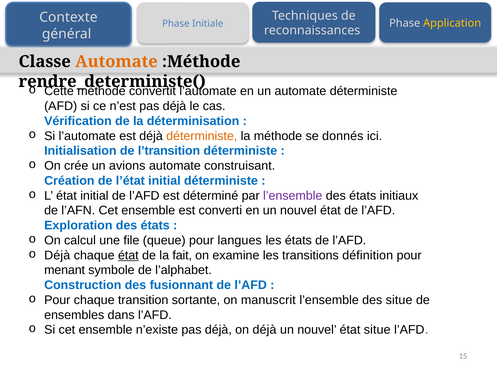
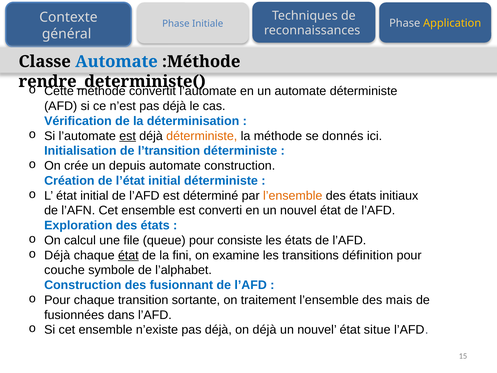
Automate at (116, 62) colour: orange -> blue
est at (128, 136) underline: none -> present
avions: avions -> depuis
automate construisant: construisant -> construction
l’ensemble at (293, 195) colour: purple -> orange
langues: langues -> consiste
fait: fait -> fini
menant: menant -> couche
manuscrit: manuscrit -> traitement
des situe: situe -> mais
ensembles: ensembles -> fusionnées
